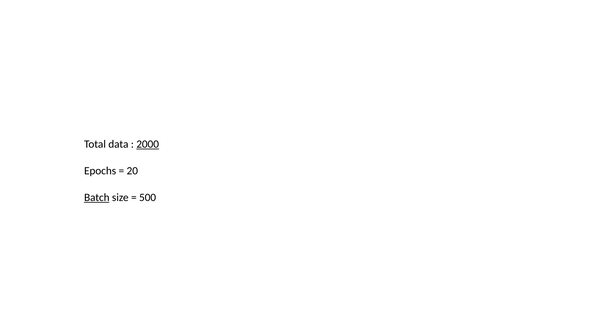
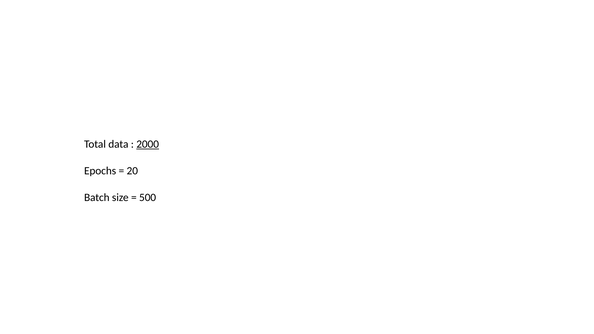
Batch underline: present -> none
